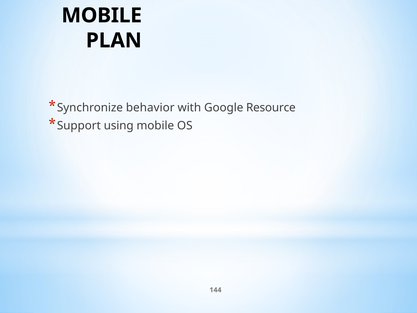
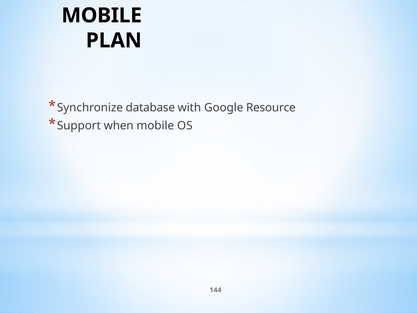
behavior: behavior -> database
using: using -> when
